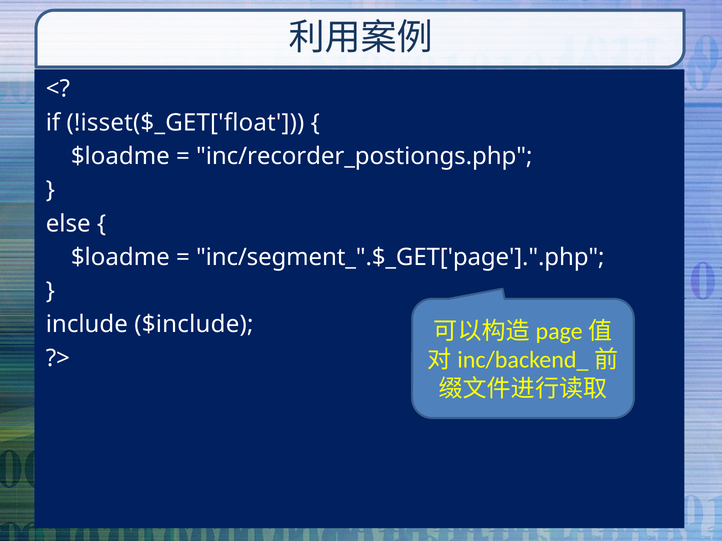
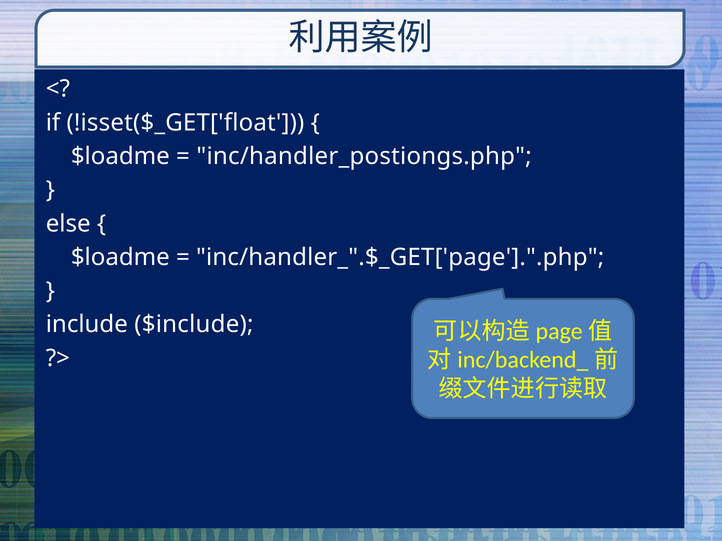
inc/recorder_postiongs.php: inc/recorder_postiongs.php -> inc/handler_postiongs.php
inc/segment_".$_GET['page'].".php: inc/segment_".$_GET['page'].".php -> inc/handler_".$_GET['page'].".php
